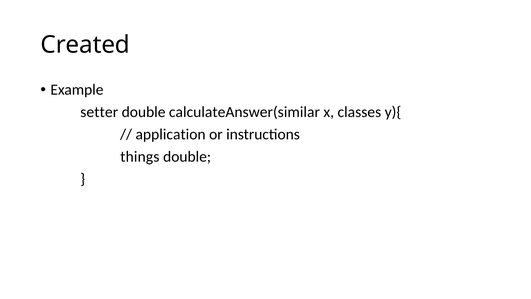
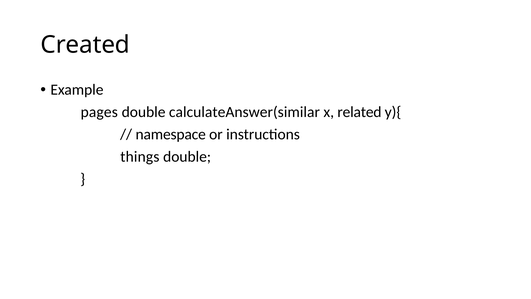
setter: setter -> pages
classes: classes -> related
application: application -> namespace
